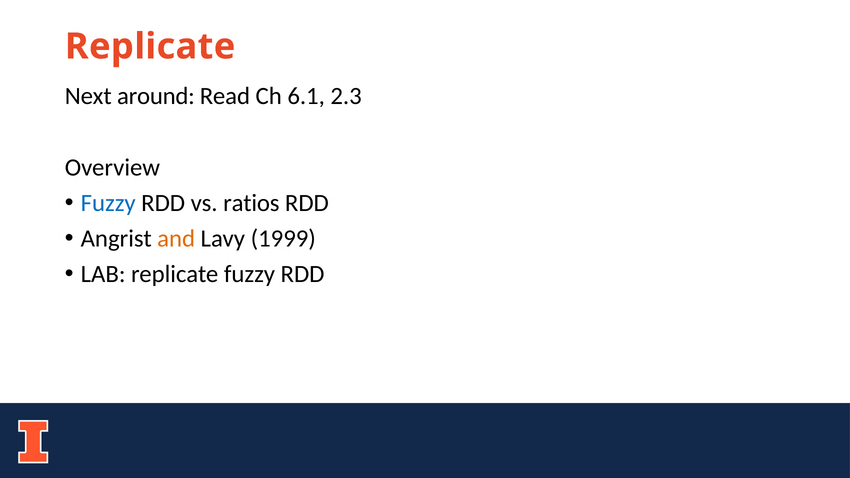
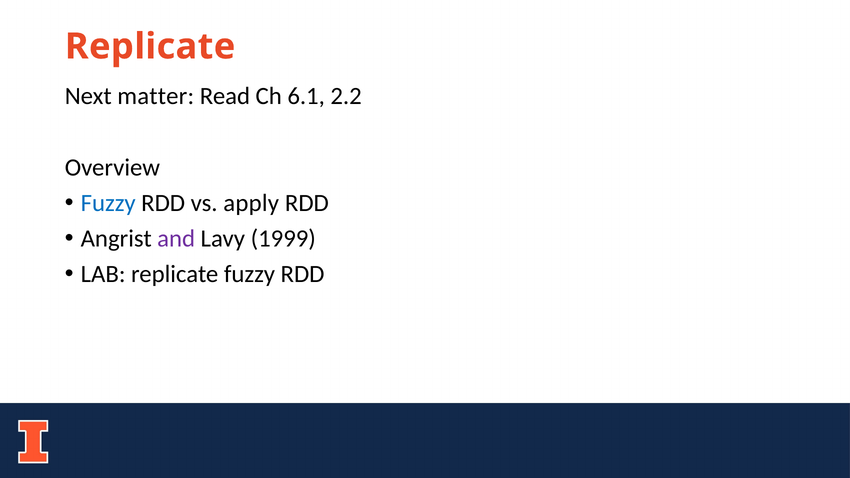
around: around -> matter
2.3: 2.3 -> 2.2
ratios: ratios -> apply
and colour: orange -> purple
